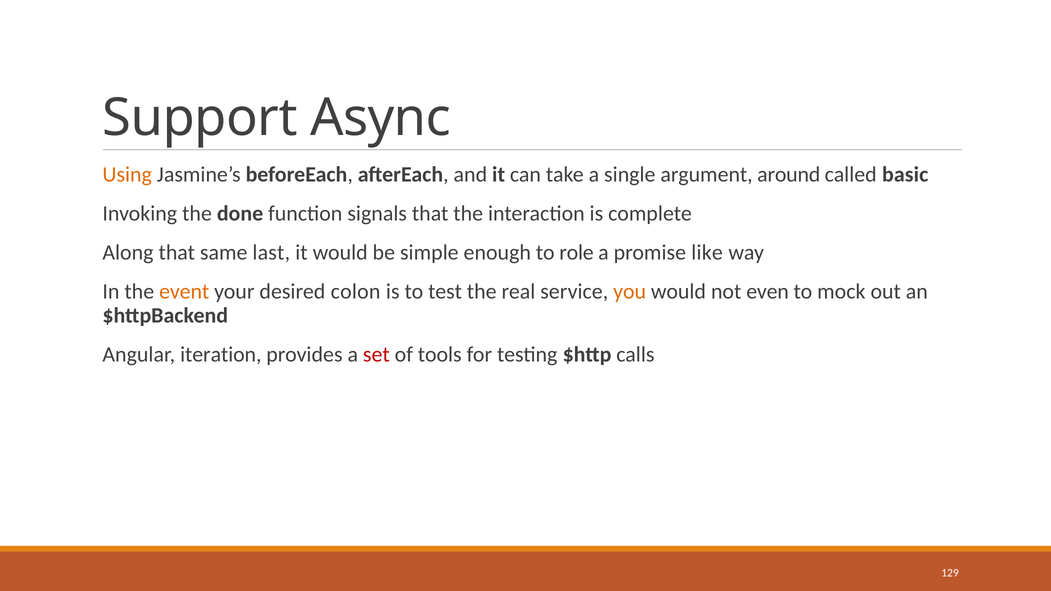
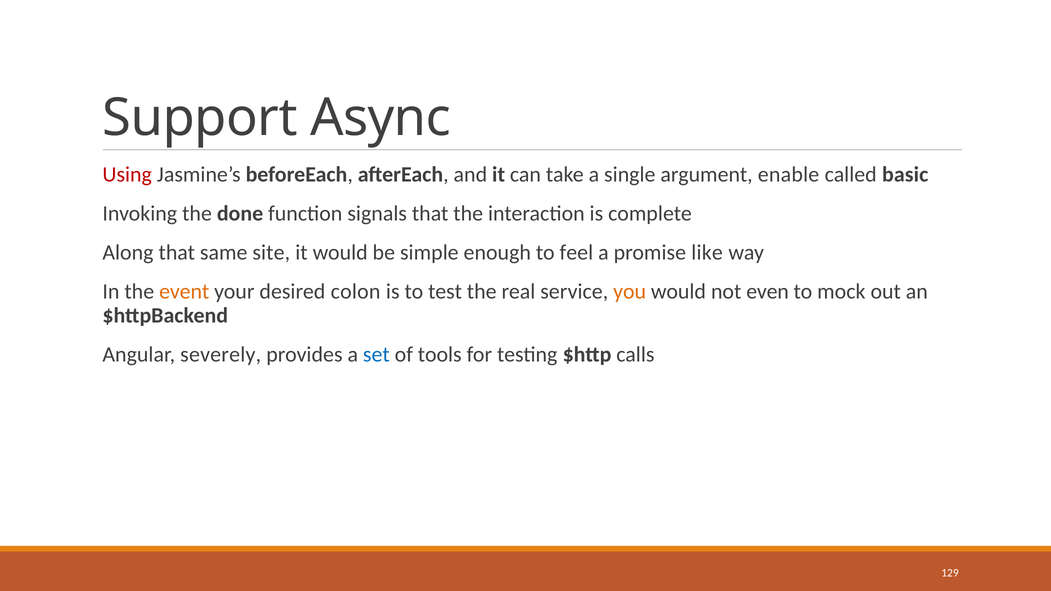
Using colour: orange -> red
around: around -> enable
last: last -> site
role: role -> feel
iteration: iteration -> severely
set colour: red -> blue
